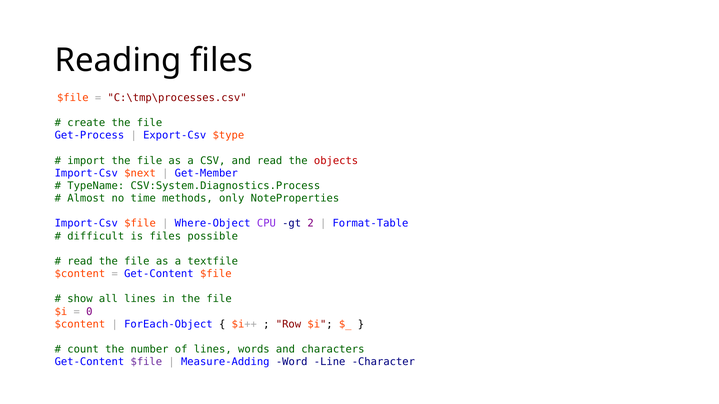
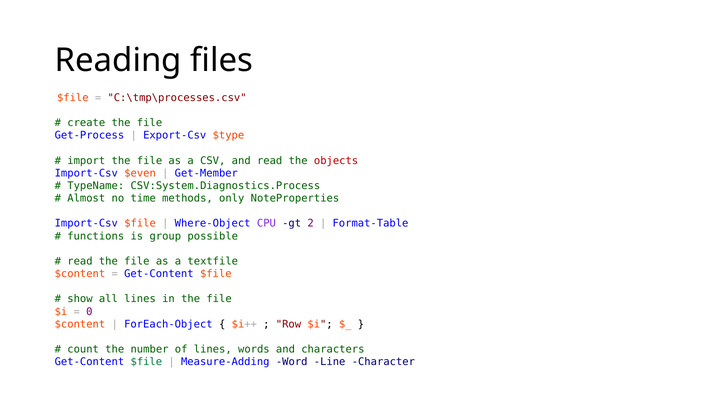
$next: $next -> $even
difficult: difficult -> functions
is files: files -> group
$file at (146, 362) colour: purple -> green
